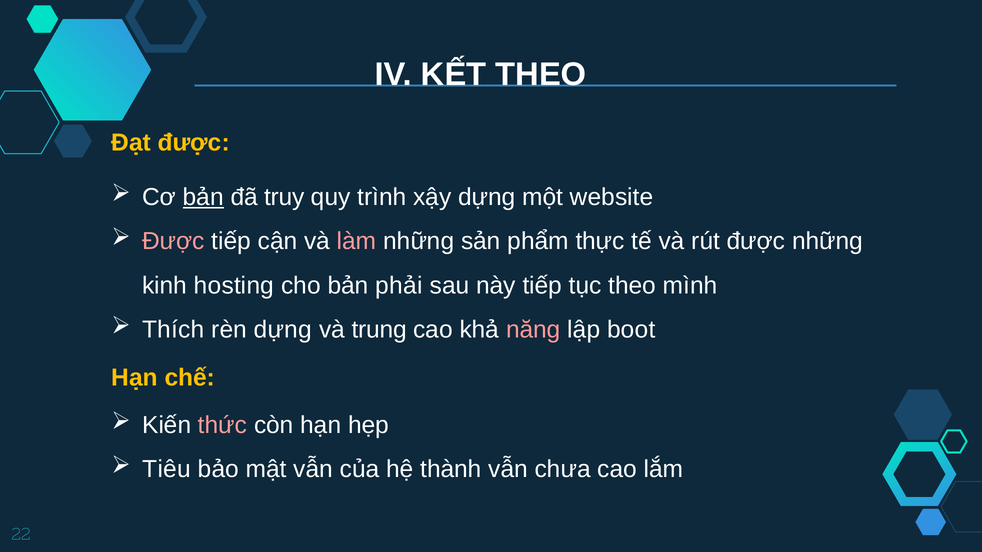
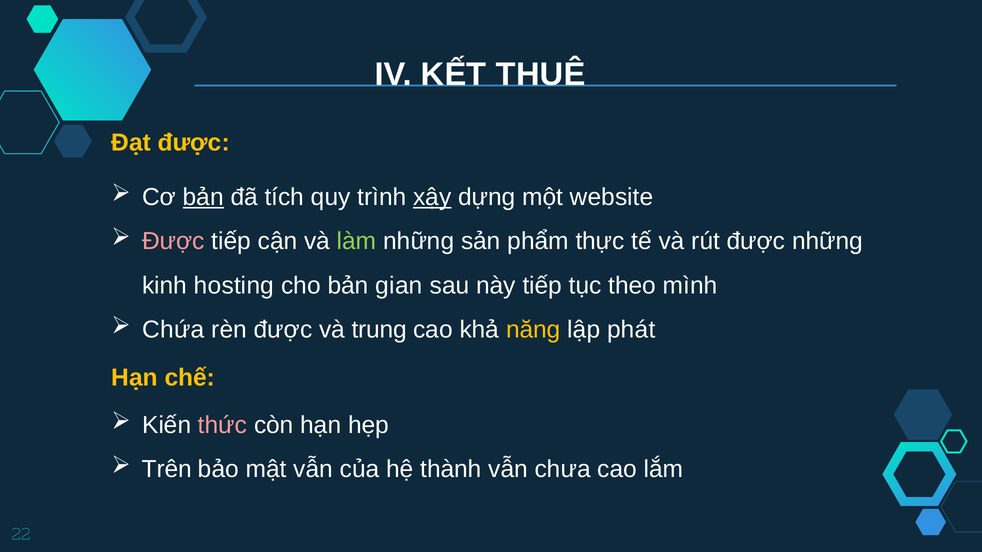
KẾT THEO: THEO -> THUÊ
truy: truy -> tích
xậy underline: none -> present
làm colour: pink -> light green
phải: phải -> gian
Thích: Thích -> Chứa
rèn dựng: dựng -> được
năng colour: pink -> yellow
boot: boot -> phát
Tiêu: Tiêu -> Trên
